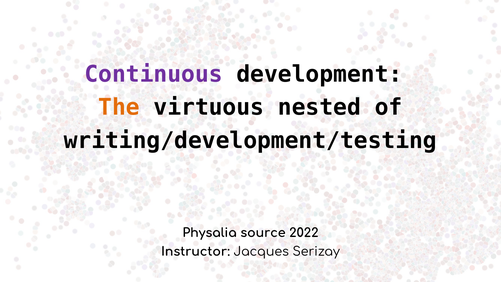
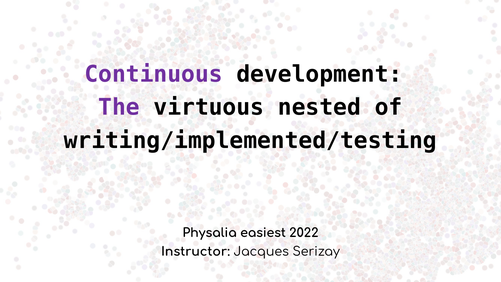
The colour: orange -> purple
writing/development/testing: writing/development/testing -> writing/implemented/testing
source: source -> easiest
